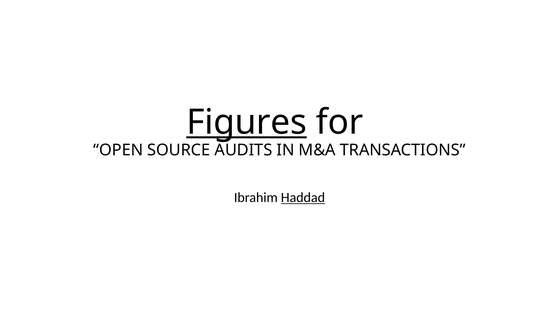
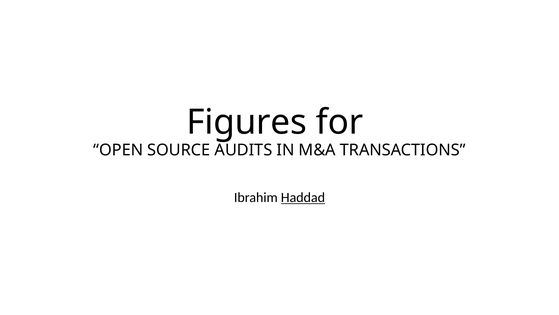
Figures underline: present -> none
